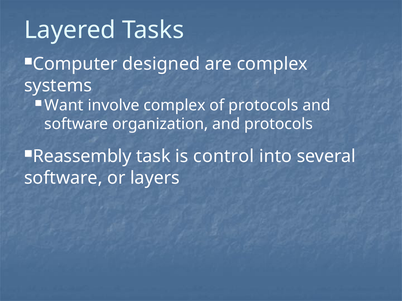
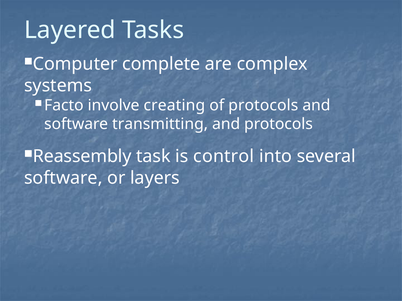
designed: designed -> complete
Want: Want -> Facto
involve complex: complex -> creating
organization: organization -> transmitting
